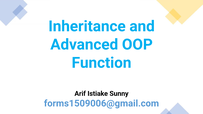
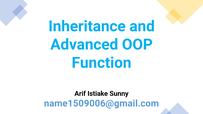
forms1509006@gmail.com: forms1509006@gmail.com -> name1509006@gmail.com
